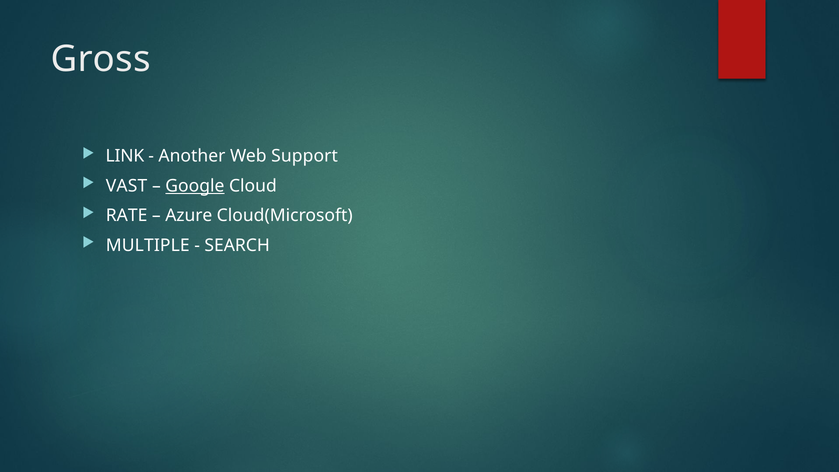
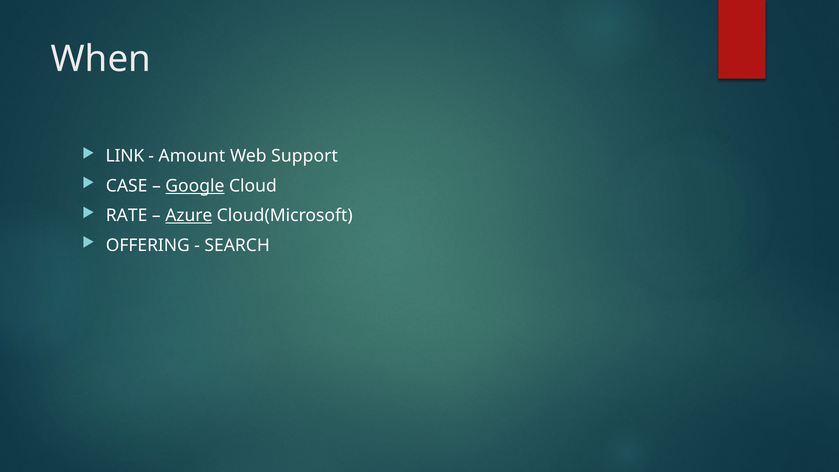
Gross: Gross -> When
Another: Another -> Amount
VAST: VAST -> CASE
Azure underline: none -> present
MULTIPLE: MULTIPLE -> OFFERING
